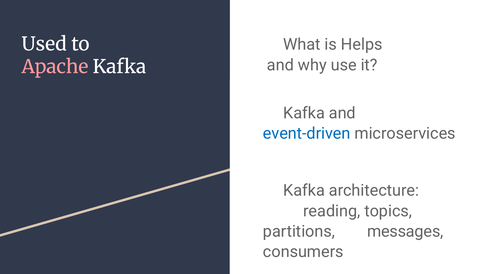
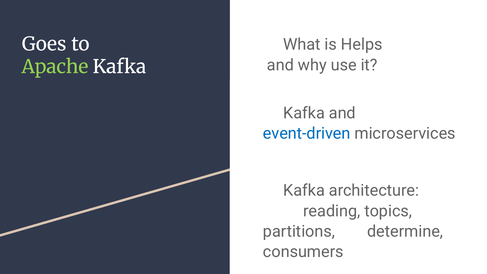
Used: Used -> Goes
Apache colour: pink -> light green
messages: messages -> determine
